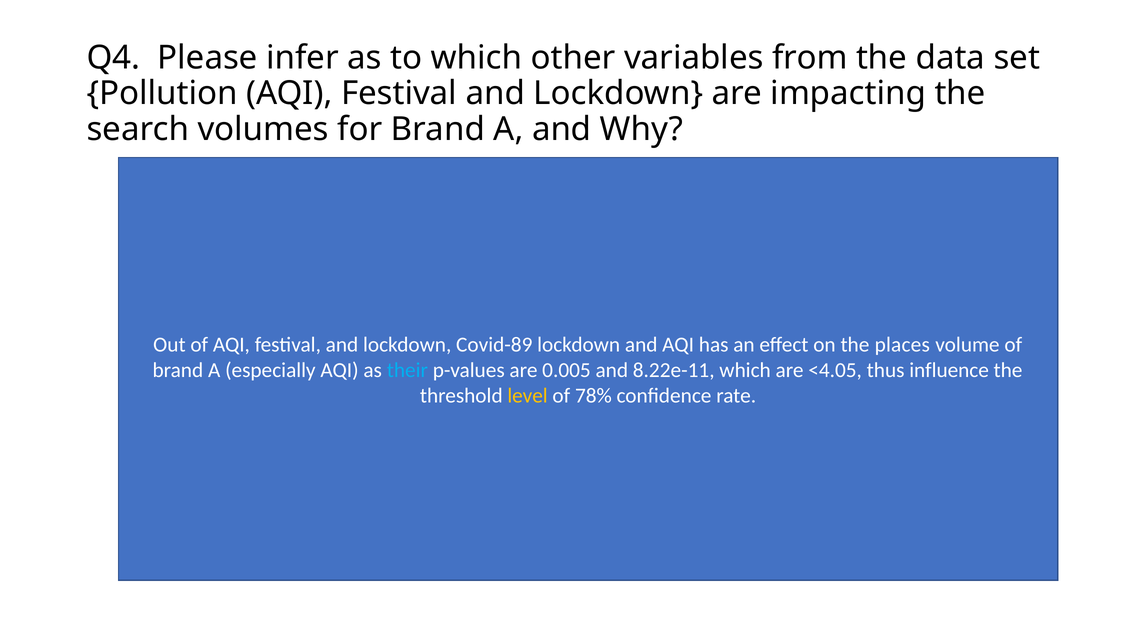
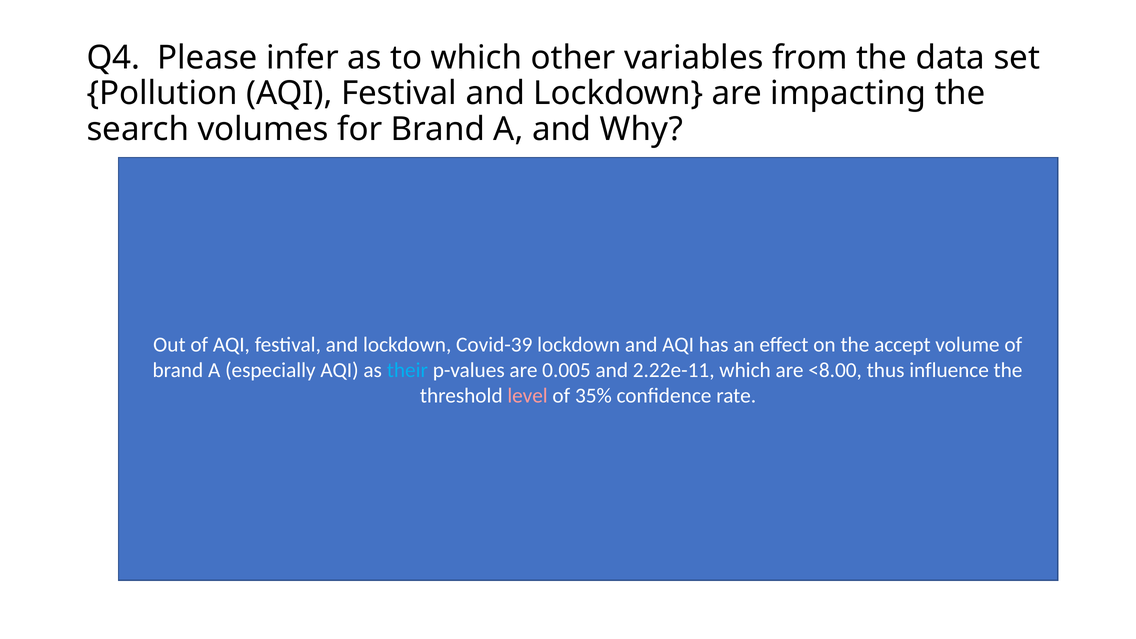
Covid-89: Covid-89 -> Covid-39
places: places -> accept
8.22e-11: 8.22e-11 -> 2.22e-11
<4.05: <4.05 -> <8.00
level colour: yellow -> pink
78%: 78% -> 35%
